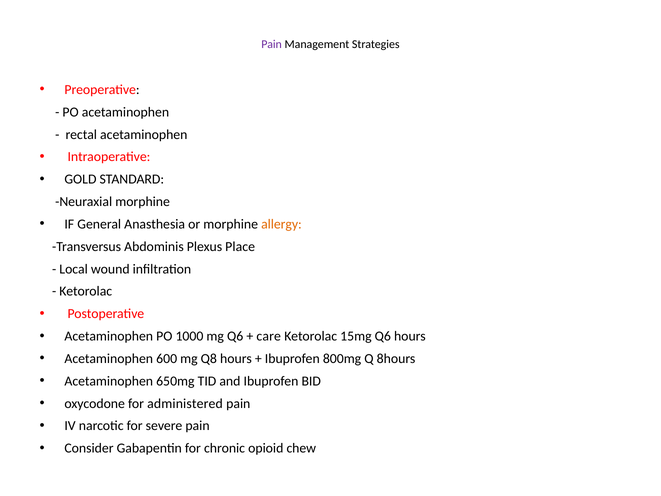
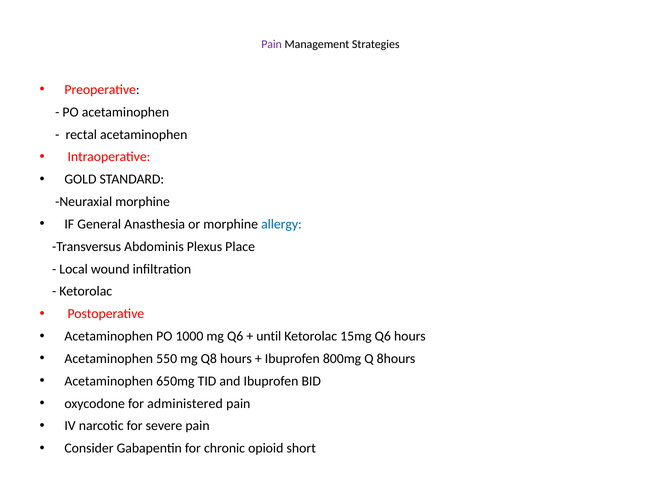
allergy colour: orange -> blue
care: care -> until
600: 600 -> 550
chew: chew -> short
